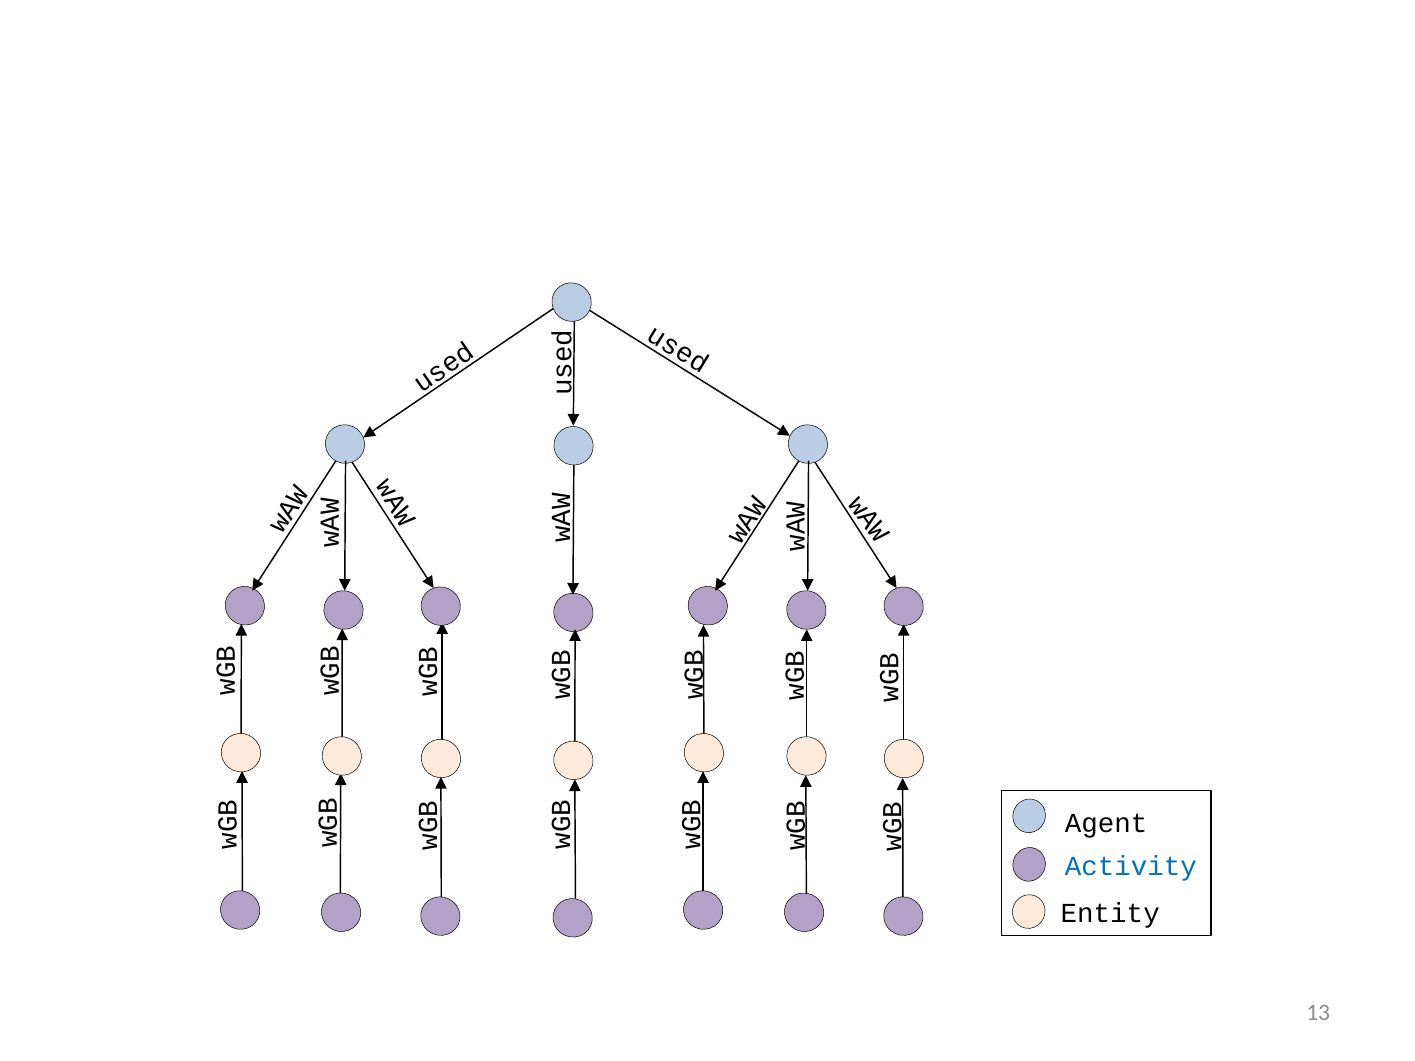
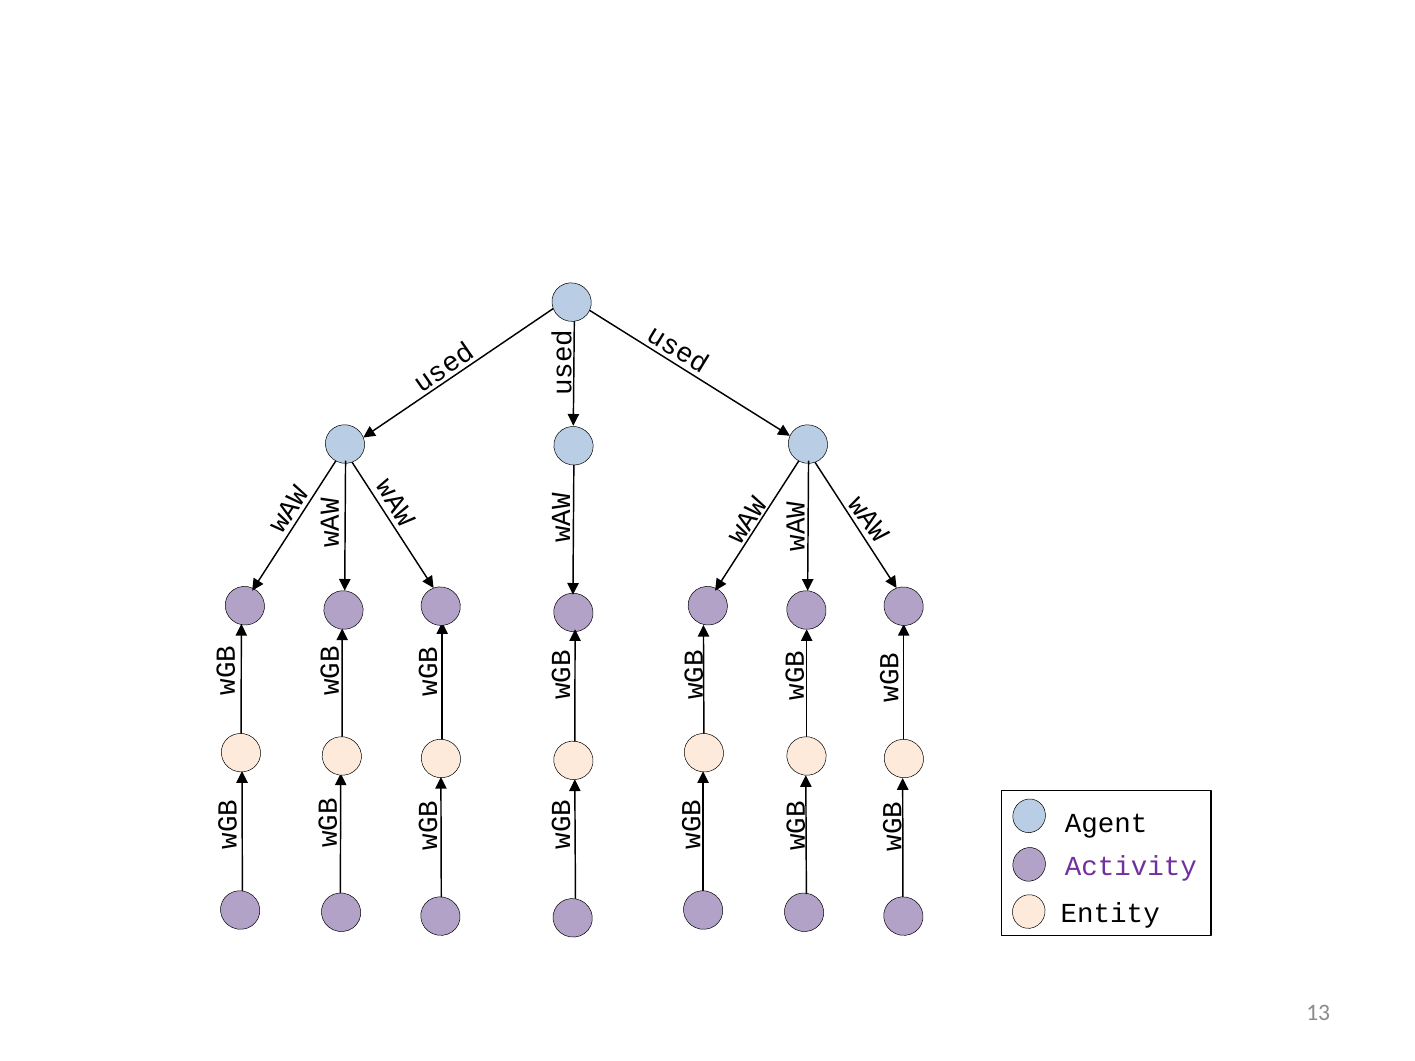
Activity colour: blue -> purple
